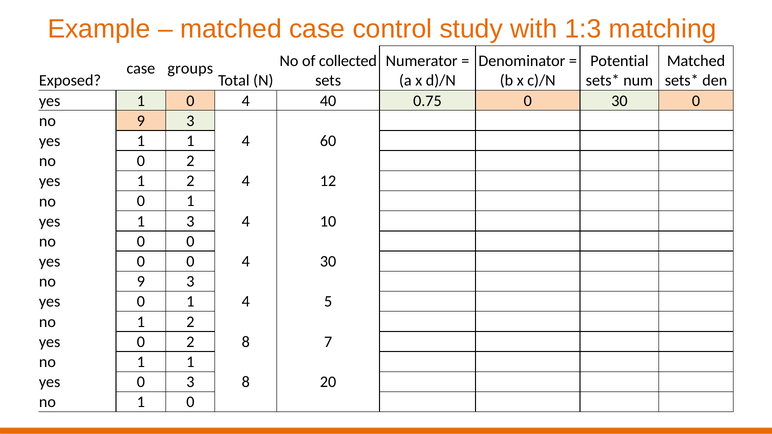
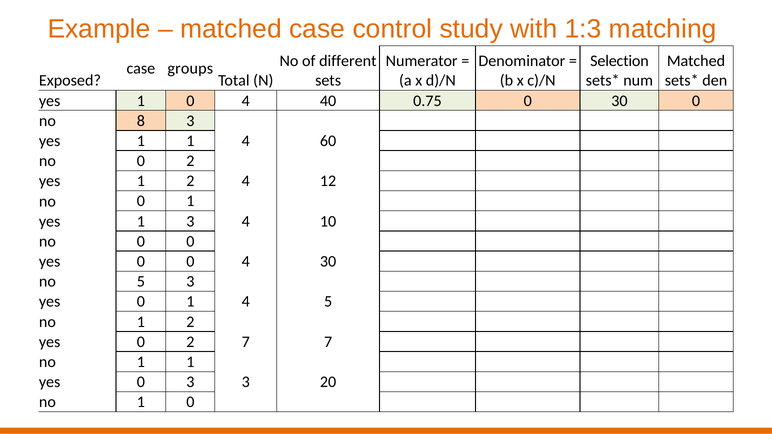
collected: collected -> different
Potential: Potential -> Selection
9 at (141, 121): 9 -> 8
9 at (141, 282): 9 -> 5
2 8: 8 -> 7
3 8: 8 -> 3
